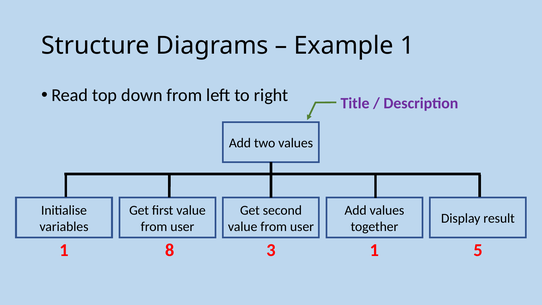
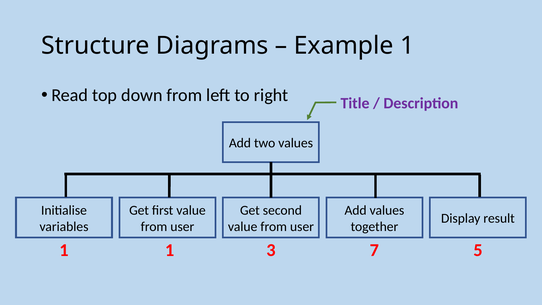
1 8: 8 -> 1
3 1: 1 -> 7
